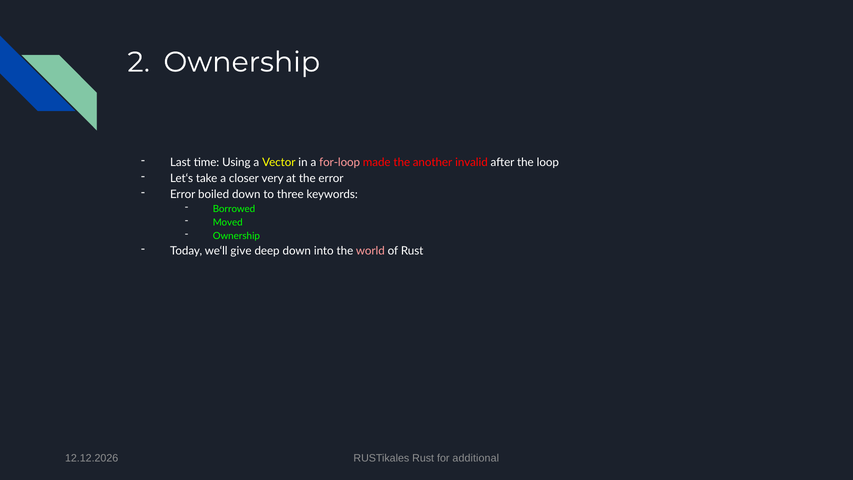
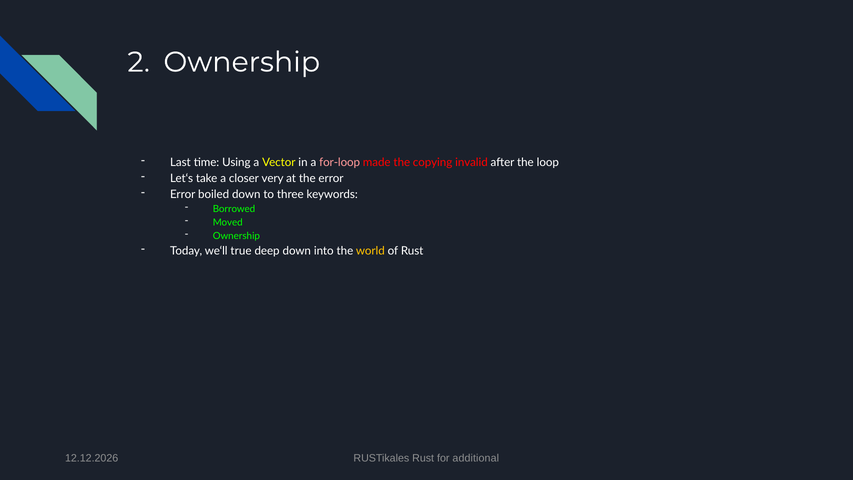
another: another -> copying
give: give -> true
world colour: pink -> yellow
